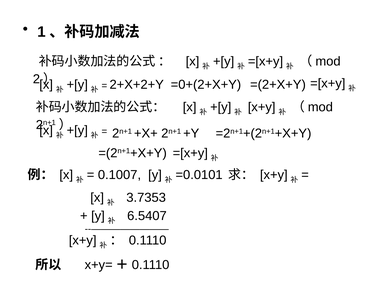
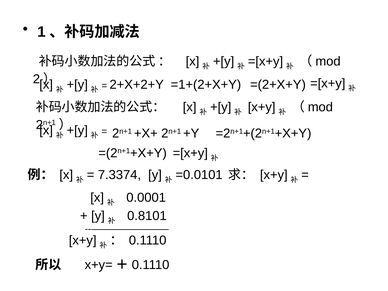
=0+(2+X+Y: =0+(2+X+Y -> =1+(2+X+Y
0.1007: 0.1007 -> 7.3374
3.7353: 3.7353 -> 0.0001
6.5407: 6.5407 -> 0.8101
